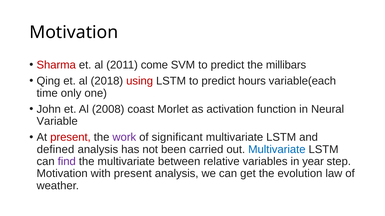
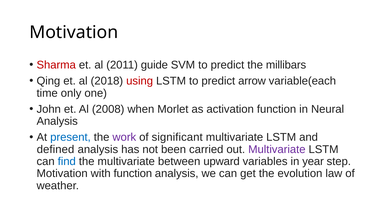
come: come -> guide
hours: hours -> arrow
coast: coast -> when
Variable at (57, 122): Variable -> Analysis
present at (70, 138) colour: red -> blue
Multivariate at (277, 150) colour: blue -> purple
find colour: purple -> blue
relative: relative -> upward
with present: present -> function
